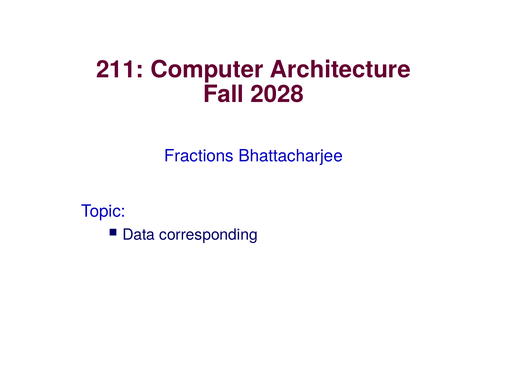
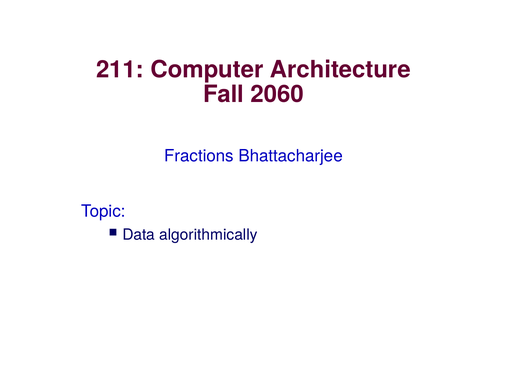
2028: 2028 -> 2060
corresponding: corresponding -> algorithmically
